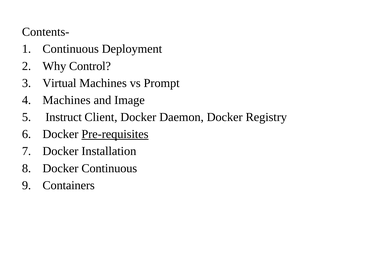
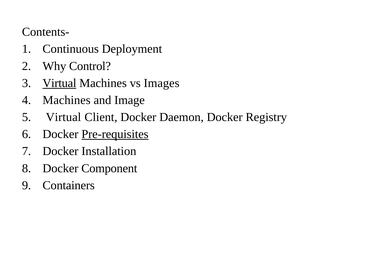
Virtual at (59, 83) underline: none -> present
Prompt: Prompt -> Images
Instruct at (64, 117): Instruct -> Virtual
Docker Continuous: Continuous -> Component
